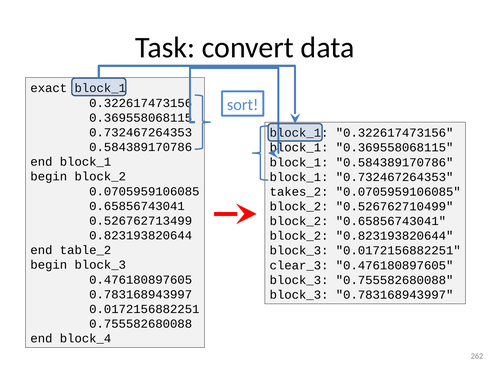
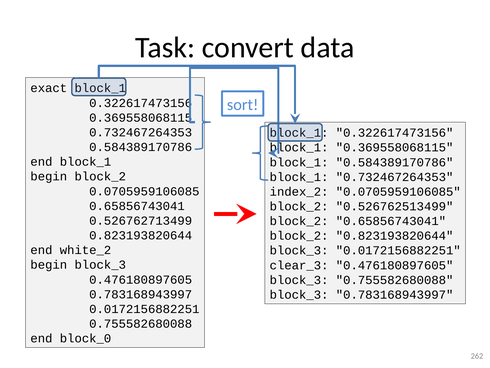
takes_2: takes_2 -> index_2
0.526762710499: 0.526762710499 -> 0.526762513499
table_2: table_2 -> white_2
block_4: block_4 -> block_0
